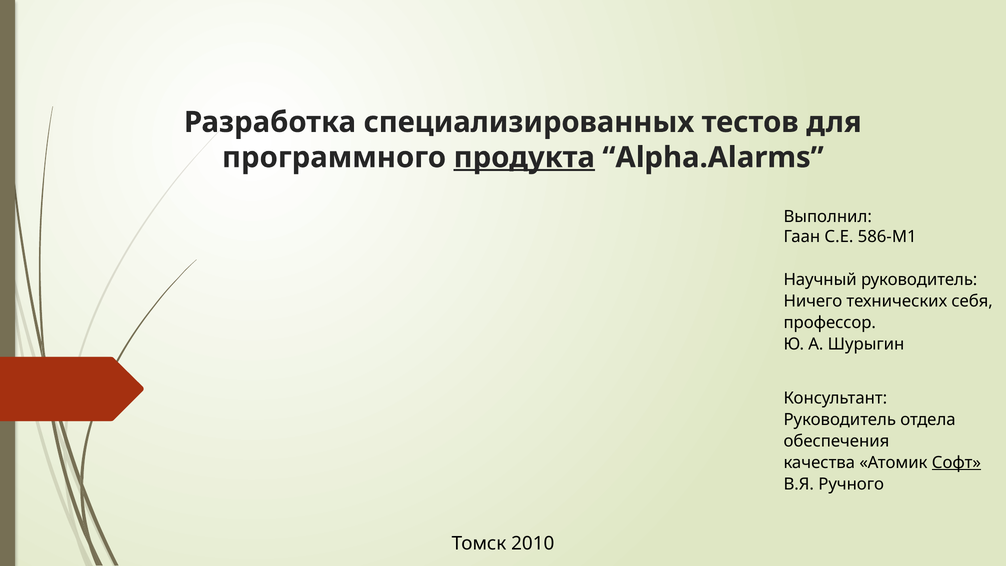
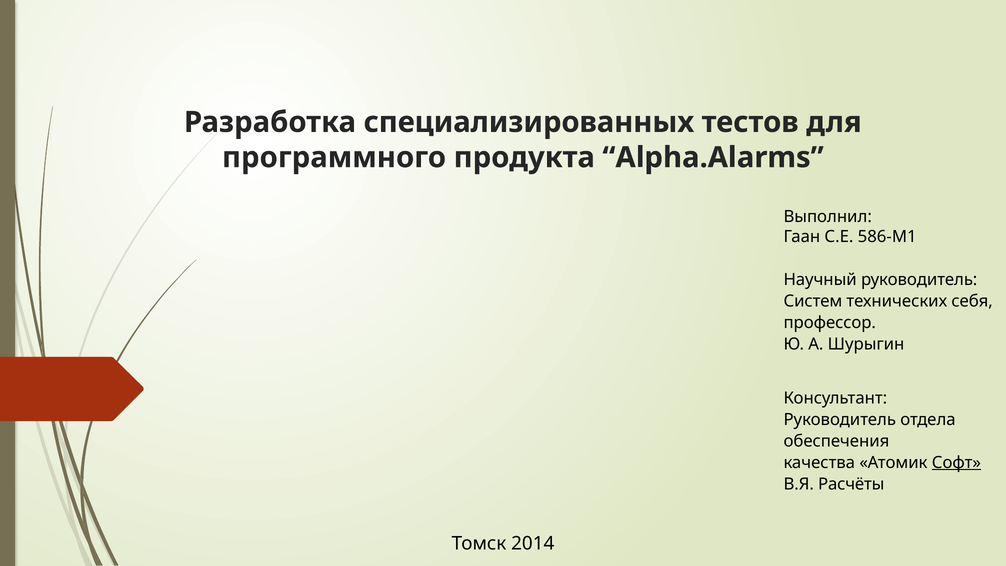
продукта underline: present -> none
Ничего: Ничего -> Систем
Ручного: Ручного -> Расчёты
2010: 2010 -> 2014
